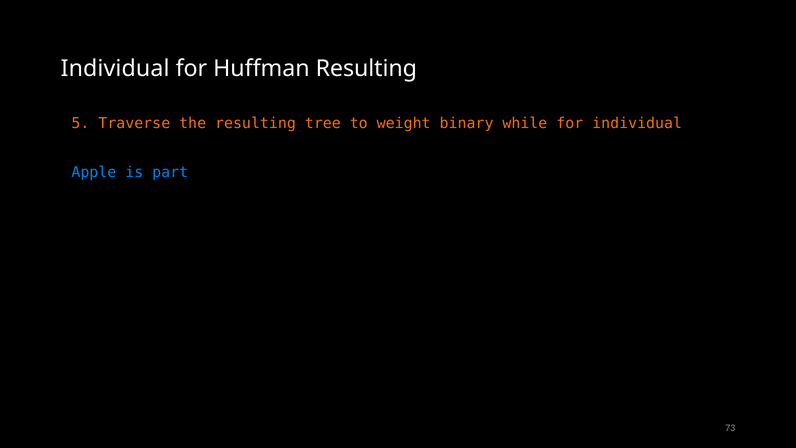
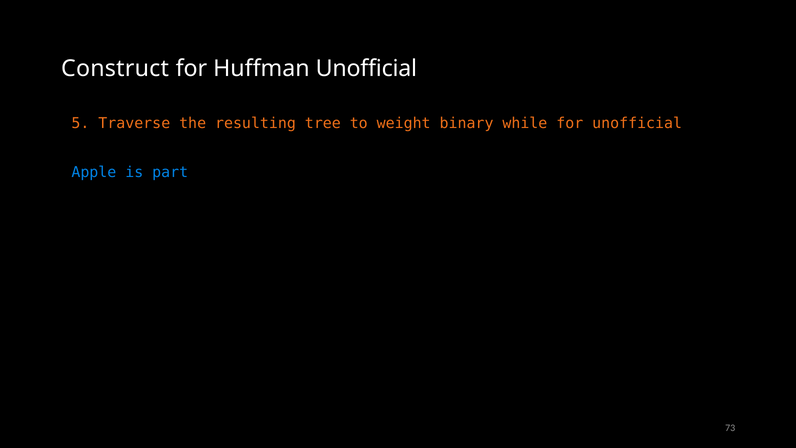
Individual at (115, 69): Individual -> Construct
Huffman Resulting: Resulting -> Unofficial
for individual: individual -> unofficial
